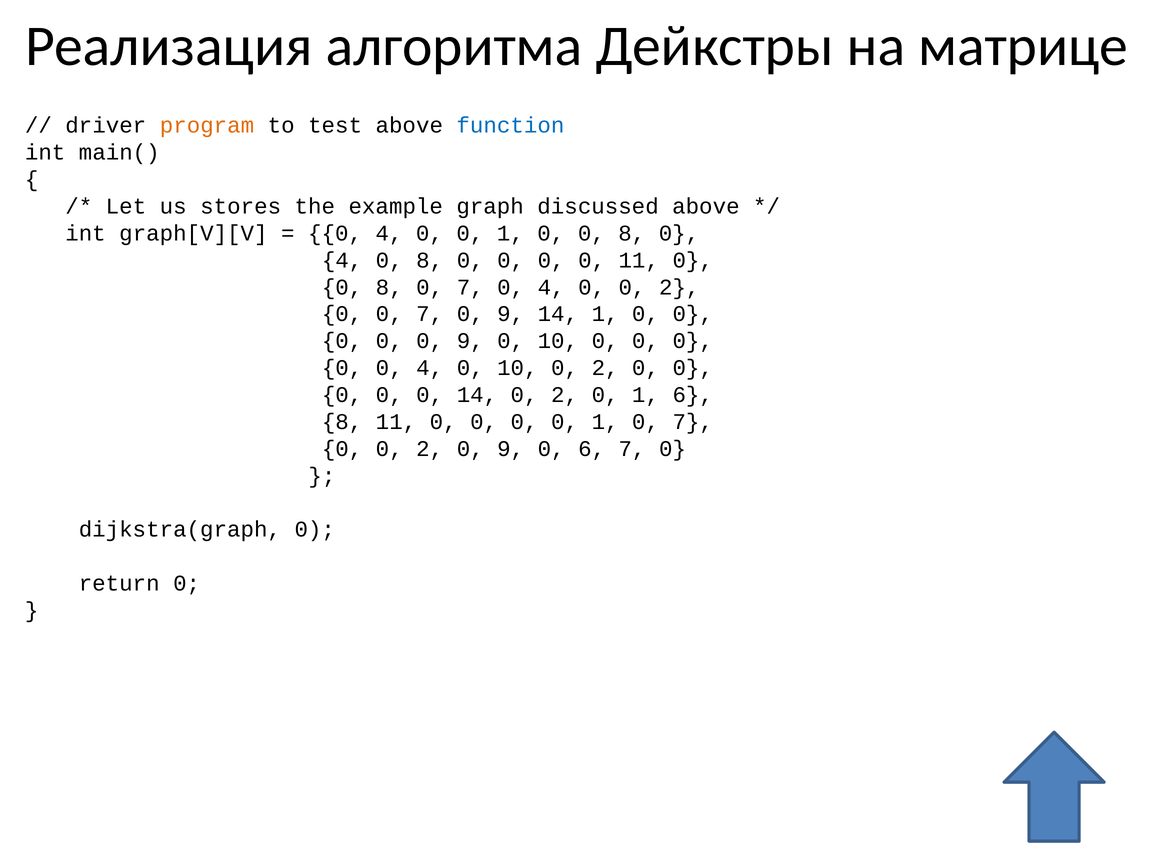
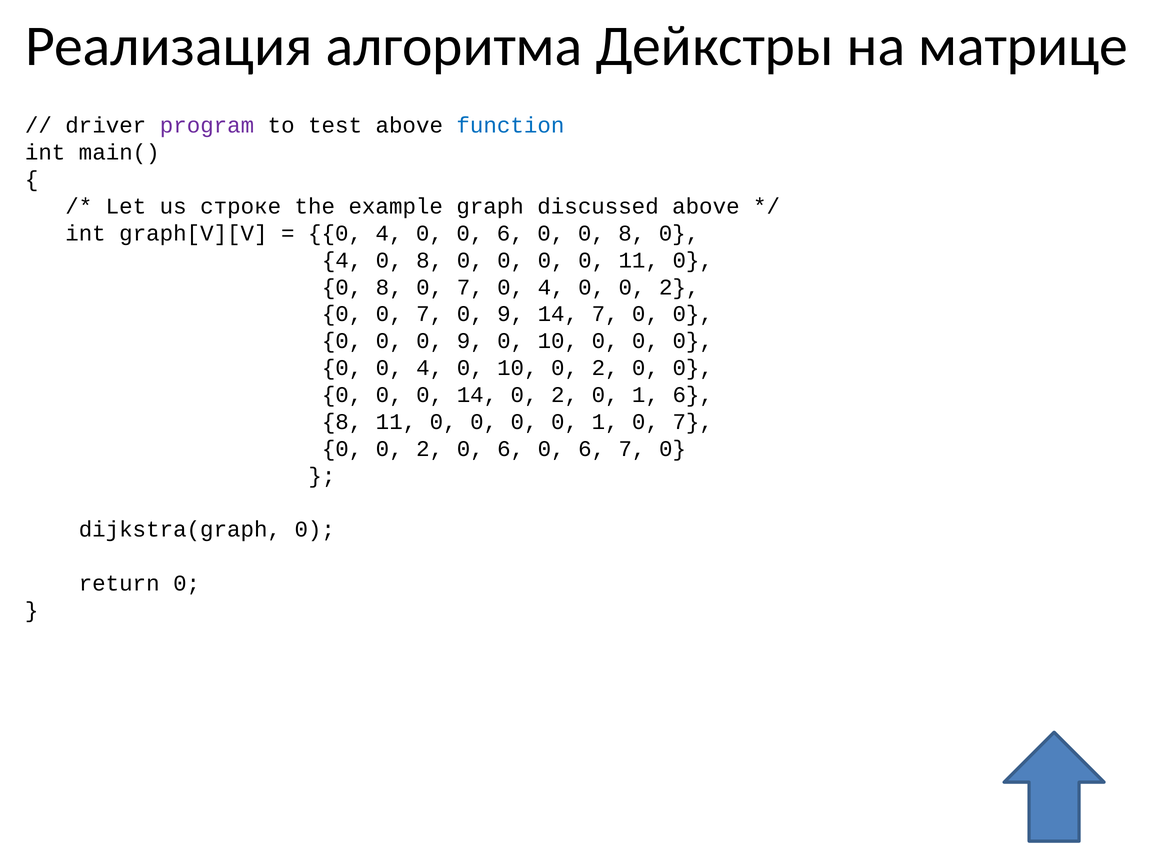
program colour: orange -> purple
stores: stores -> строке
4 0 0 1: 1 -> 6
14 1: 1 -> 7
2 0 9: 9 -> 6
